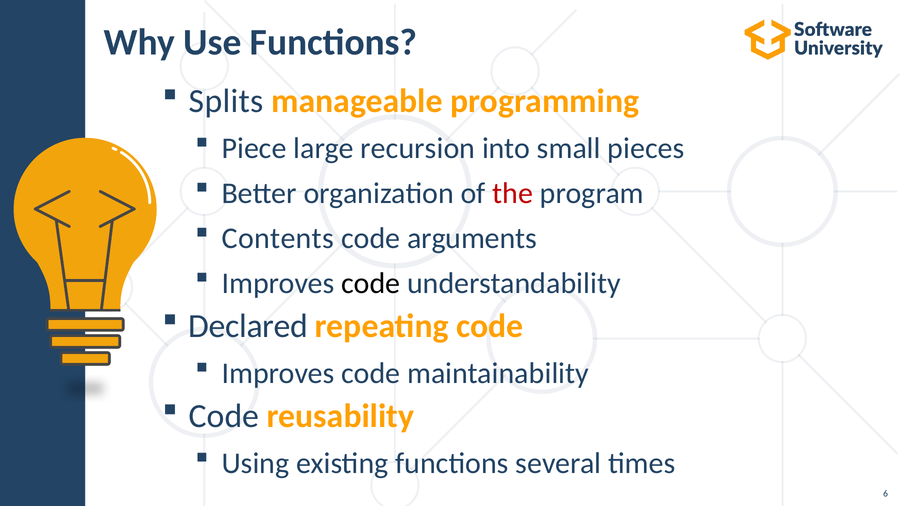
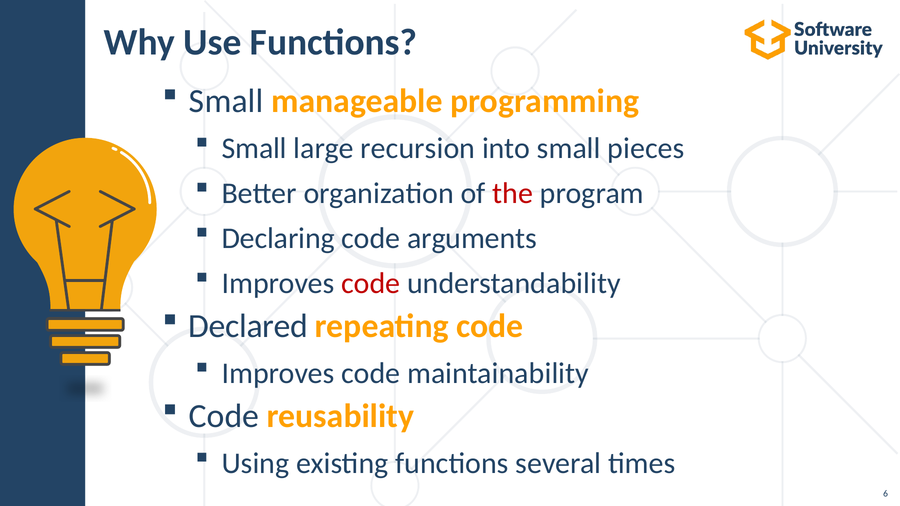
Splits at (226, 101): Splits -> Small
Piece at (254, 148): Piece -> Small
Contents: Contents -> Declaring
code at (371, 283) colour: black -> red
